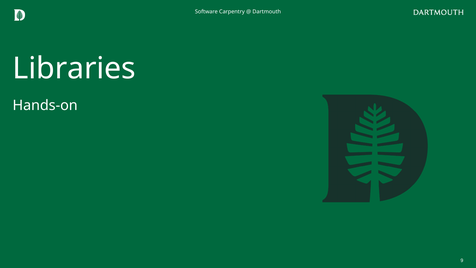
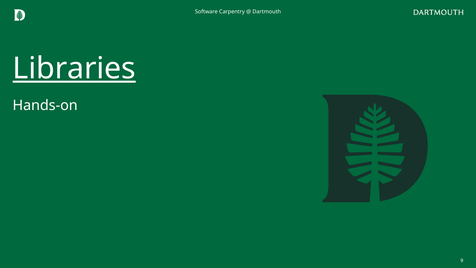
Libraries underline: none -> present
